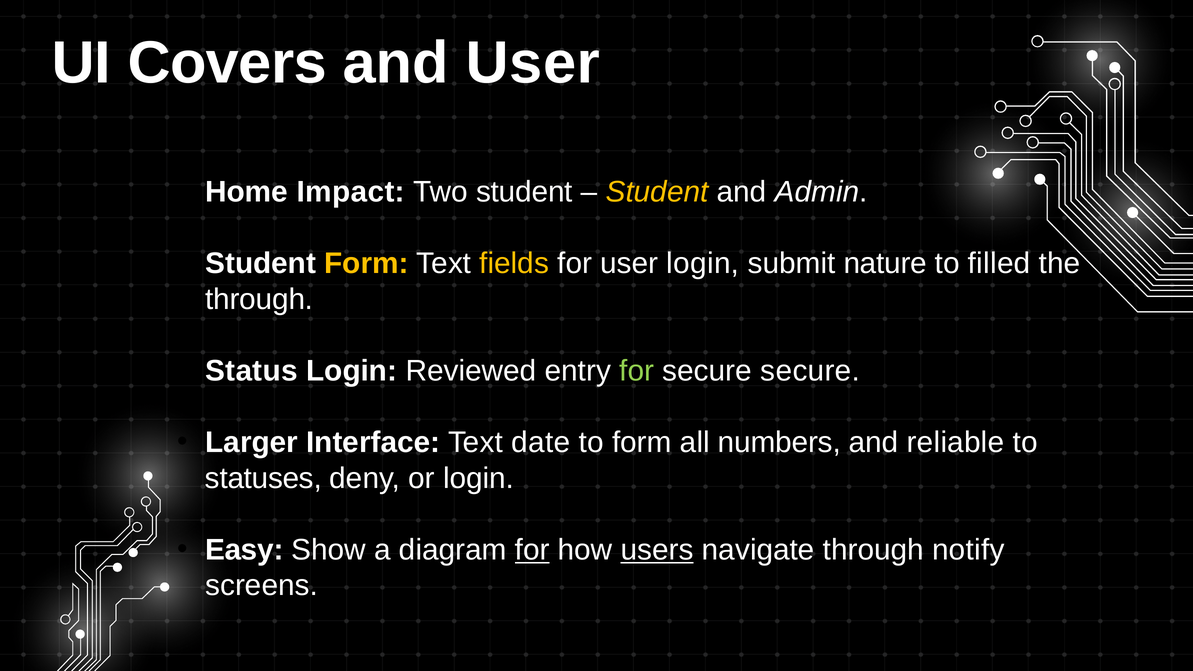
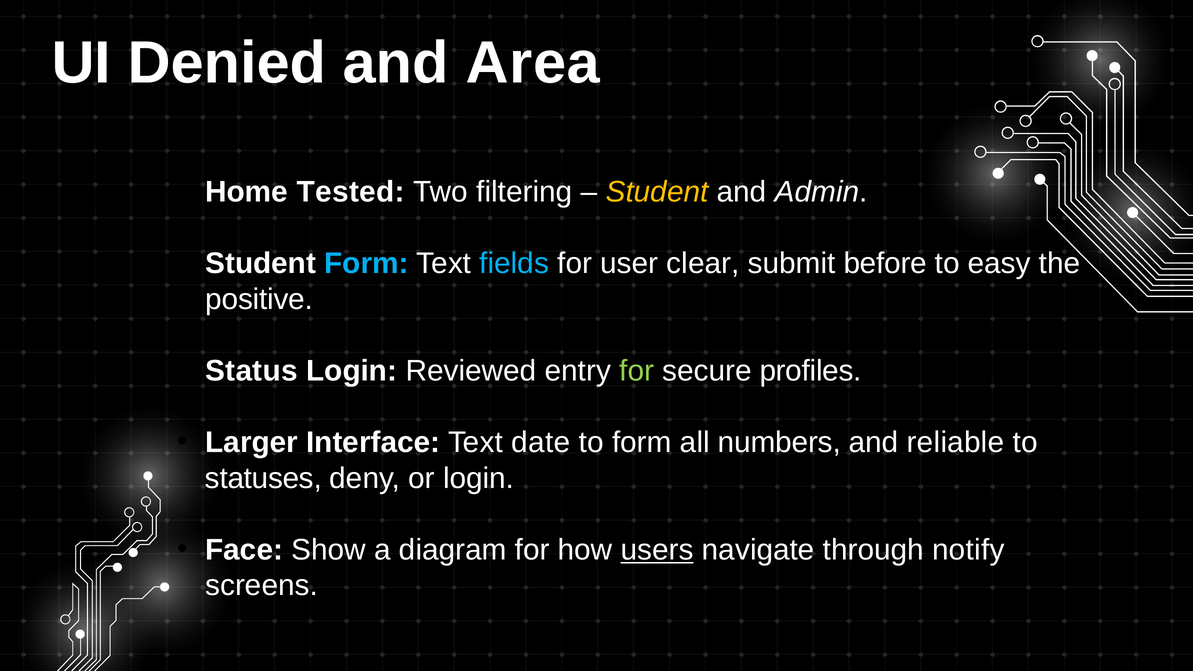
Covers: Covers -> Denied
and User: User -> Area
Impact: Impact -> Tested
Two student: student -> filtering
Form at (367, 264) colour: yellow -> light blue
fields colour: yellow -> light blue
user login: login -> clear
nature: nature -> before
filled: filled -> easy
through at (259, 299): through -> positive
secure secure: secure -> profiles
Easy: Easy -> Face
for at (532, 550) underline: present -> none
